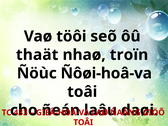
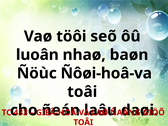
thaät: thaät -> luoân
troïn: troïn -> baøn
